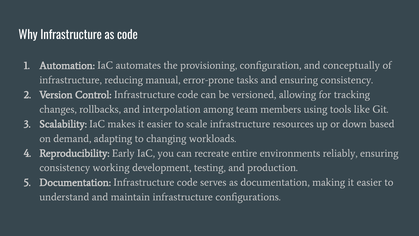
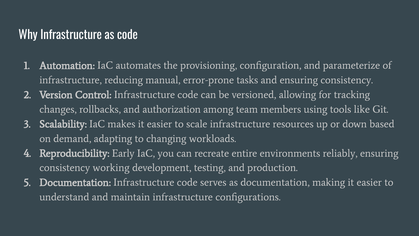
conceptually: conceptually -> parameterize
interpolation: interpolation -> authorization
